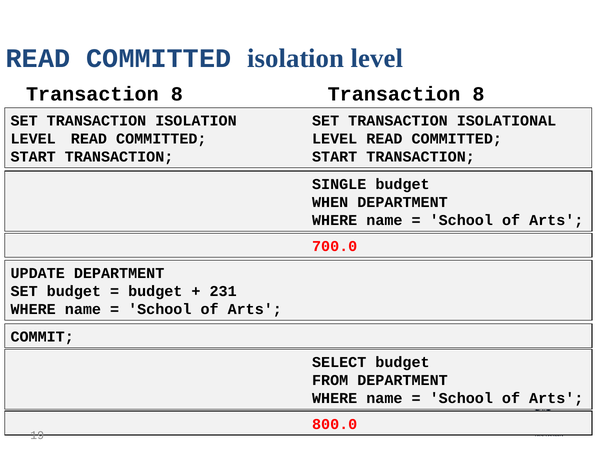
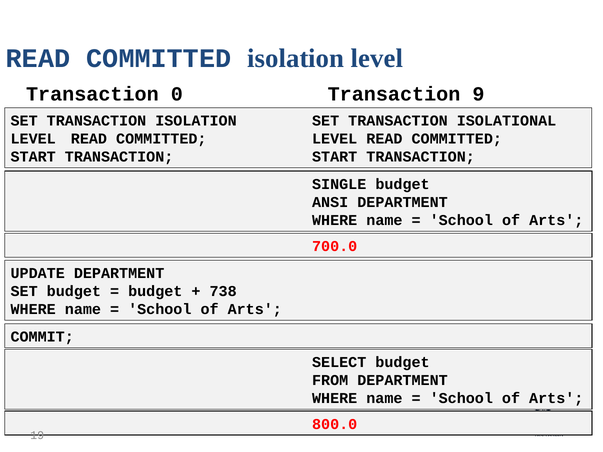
8 at (177, 94): 8 -> 0
8 at (478, 94): 8 -> 9
WHEN: WHEN -> ANSI
231: 231 -> 738
